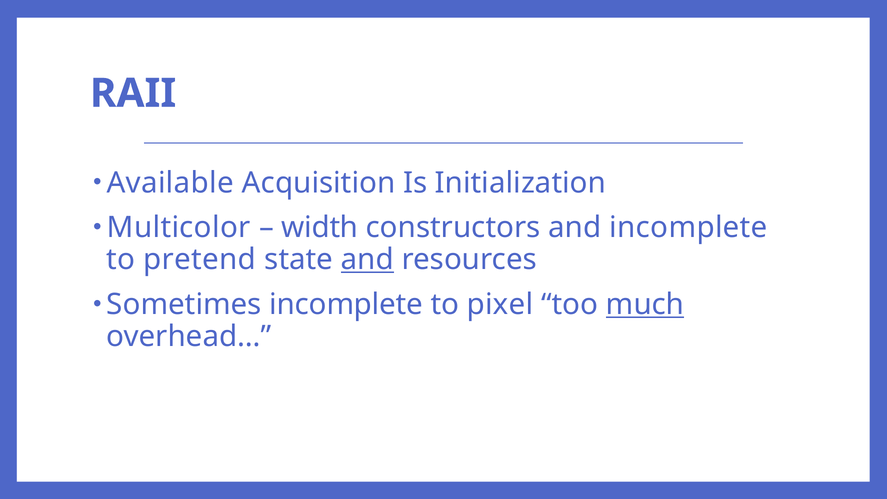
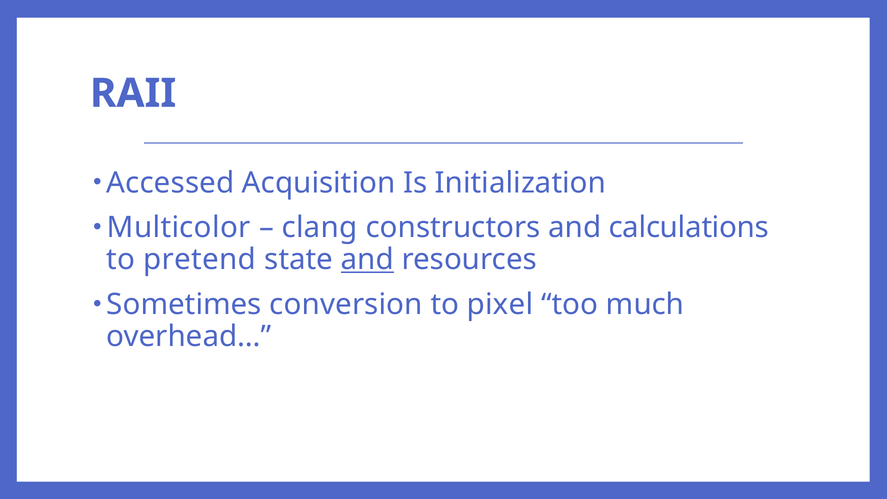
Available: Available -> Accessed
width: width -> clang
and incomplete: incomplete -> calculations
Sometimes incomplete: incomplete -> conversion
much underline: present -> none
